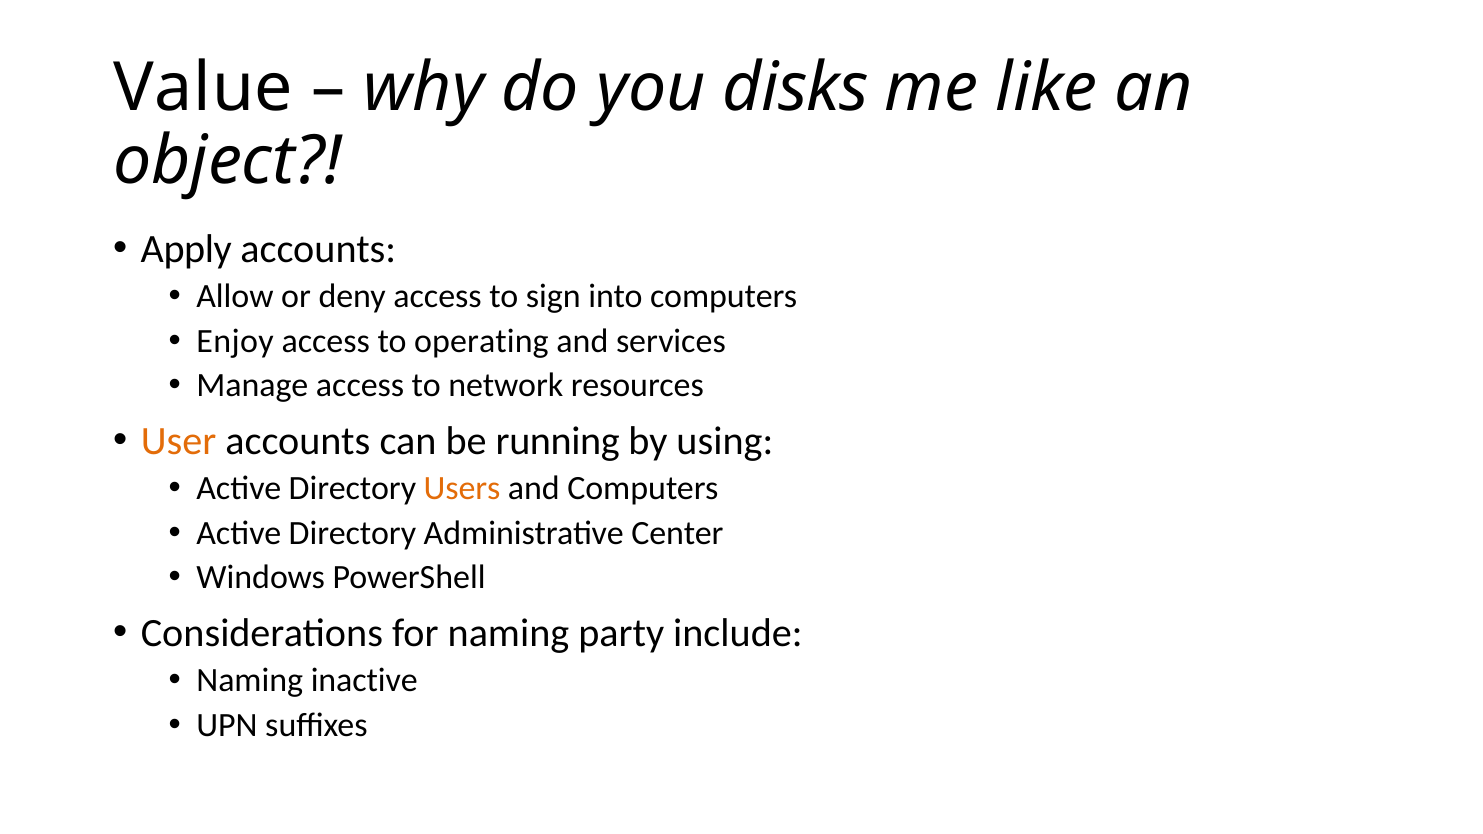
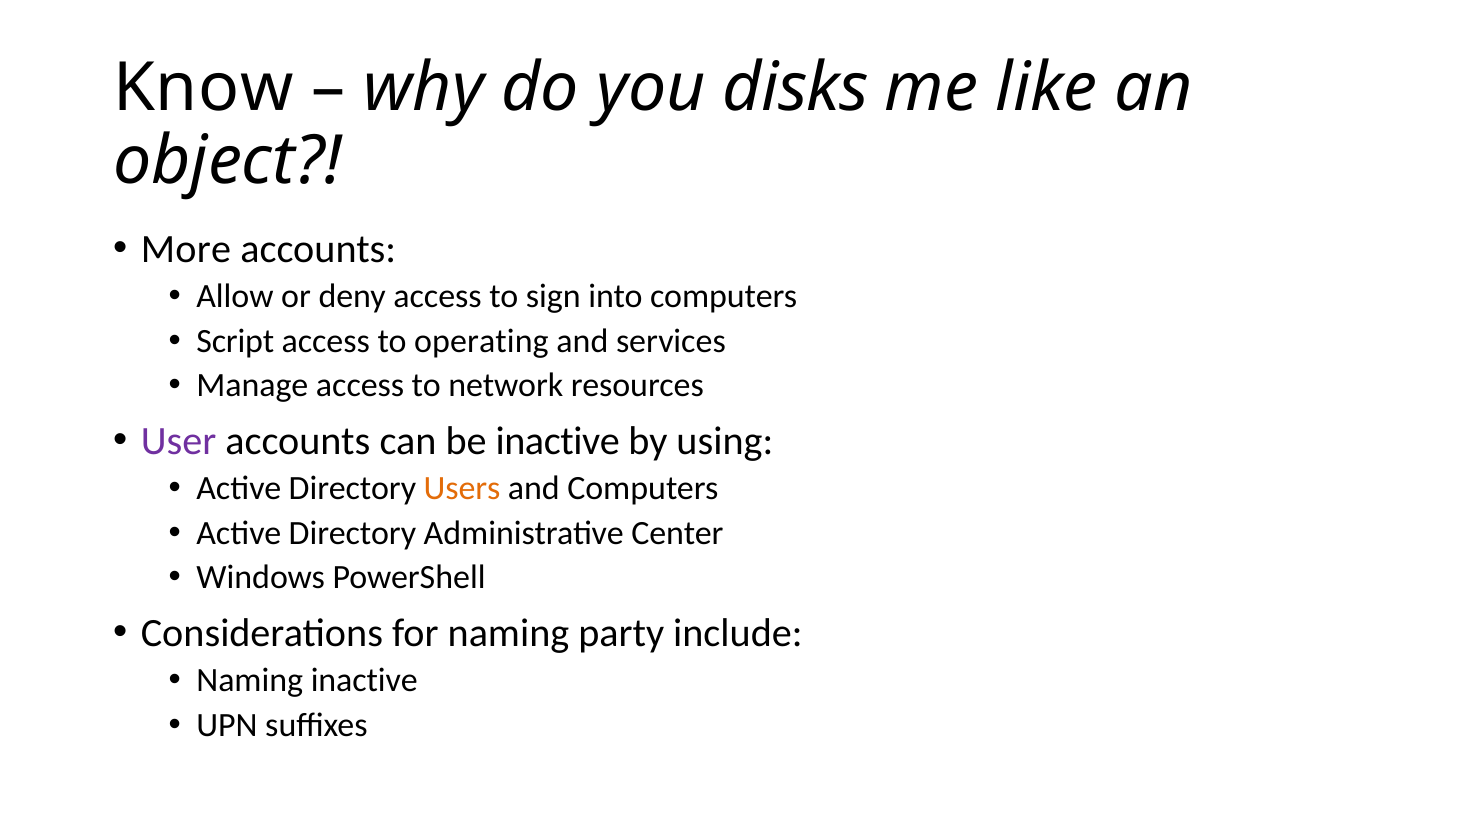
Value: Value -> Know
Apply: Apply -> More
Enjoy: Enjoy -> Script
User colour: orange -> purple
be running: running -> inactive
